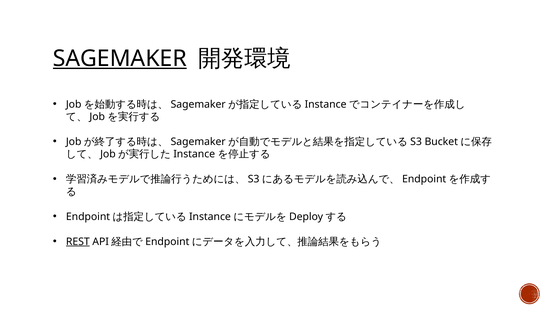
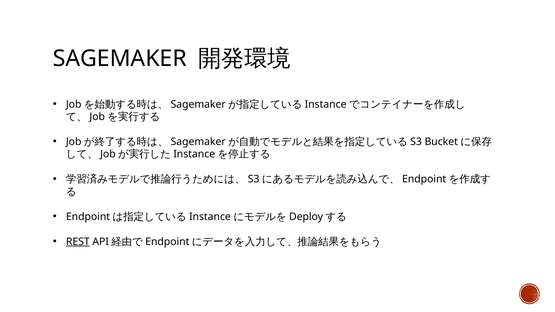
SAGEMAKER underline: present -> none
